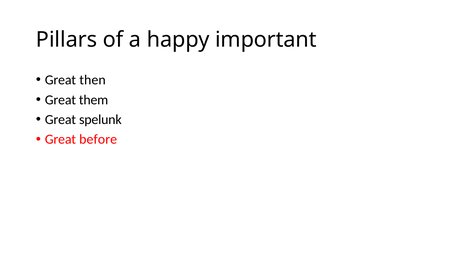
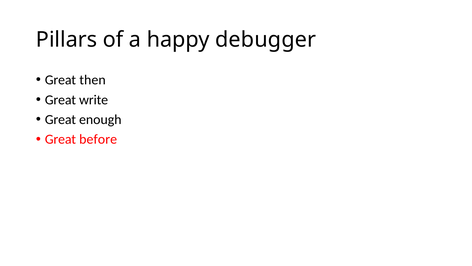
important: important -> debugger
them: them -> write
spelunk: spelunk -> enough
